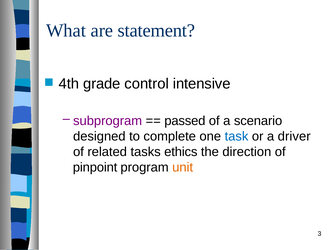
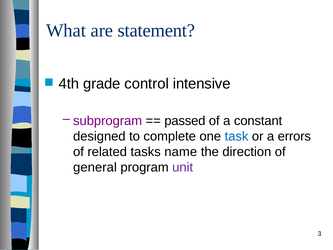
scenario: scenario -> constant
driver: driver -> errors
ethics: ethics -> name
pinpoint: pinpoint -> general
unit colour: orange -> purple
